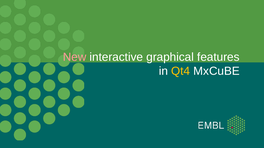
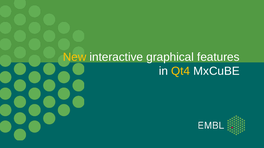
New colour: pink -> yellow
